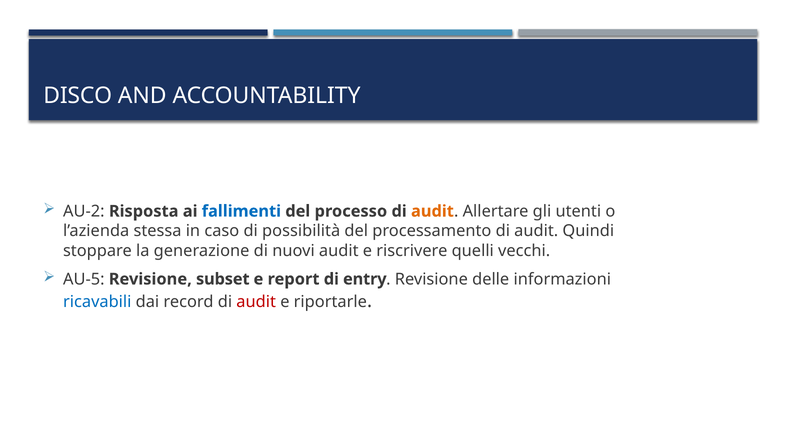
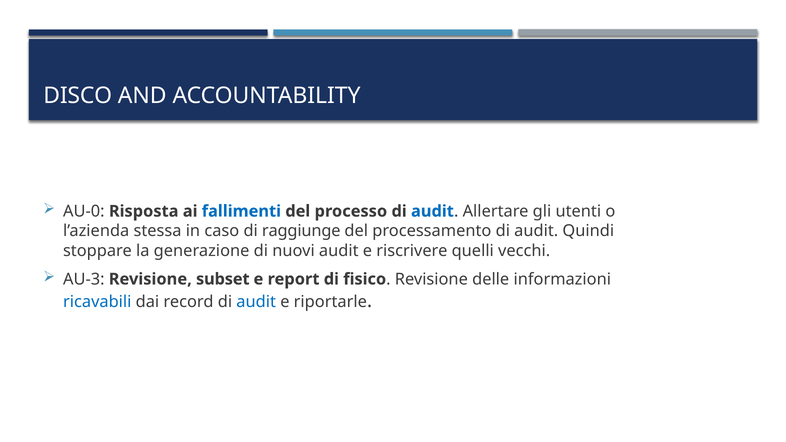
AU-2: AU-2 -> AU-0
audit at (432, 211) colour: orange -> blue
possibilità: possibilità -> raggiunge
AU-5: AU-5 -> AU-3
entry: entry -> fisico
audit at (256, 302) colour: red -> blue
